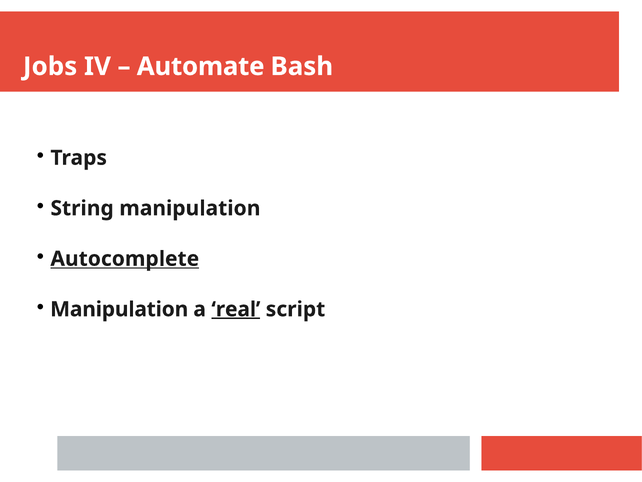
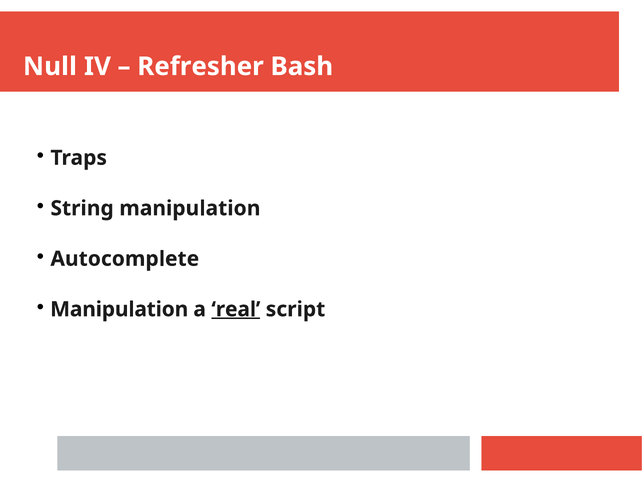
Jobs: Jobs -> Null
Automate: Automate -> Refresher
Autocomplete underline: present -> none
